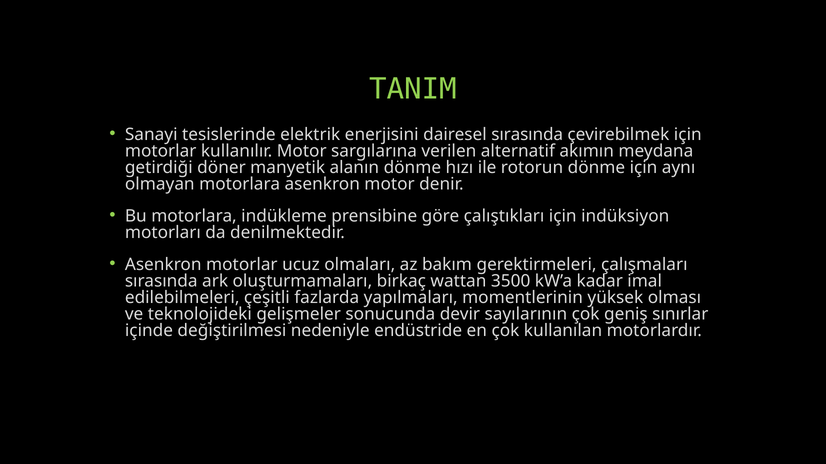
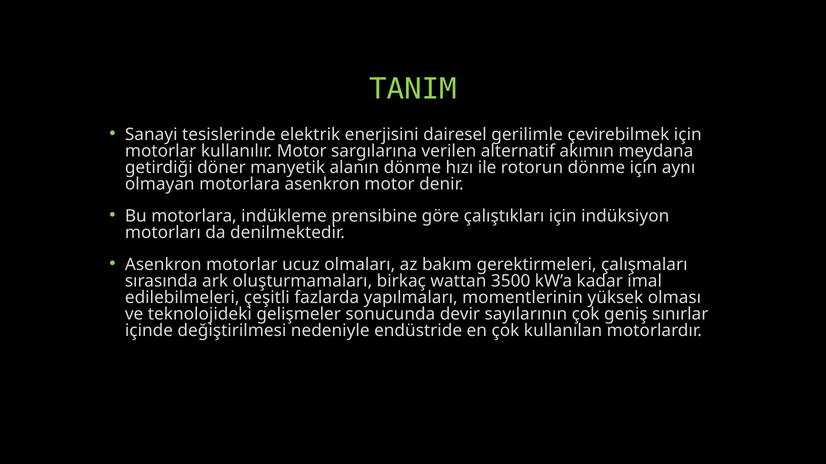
dairesel sırasında: sırasında -> gerilimle
